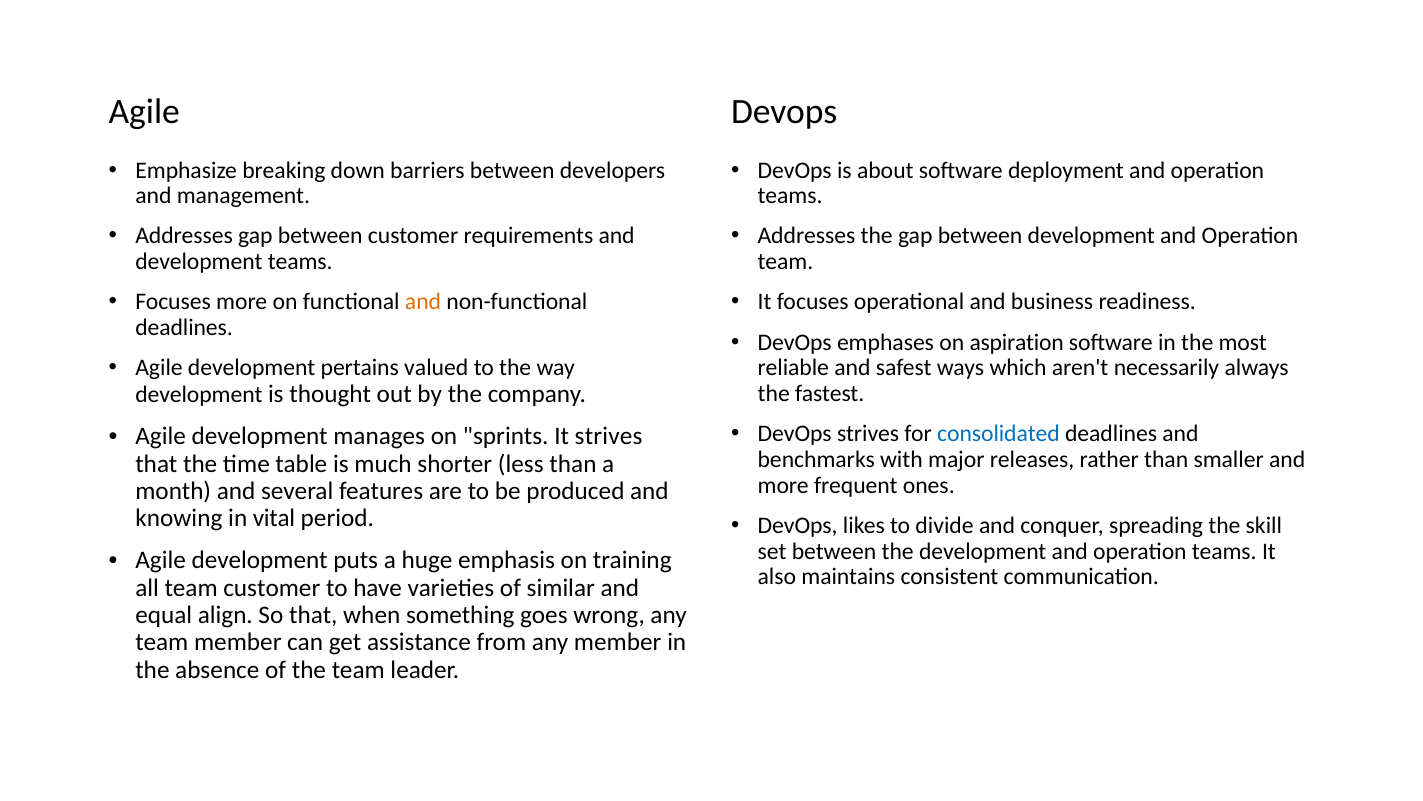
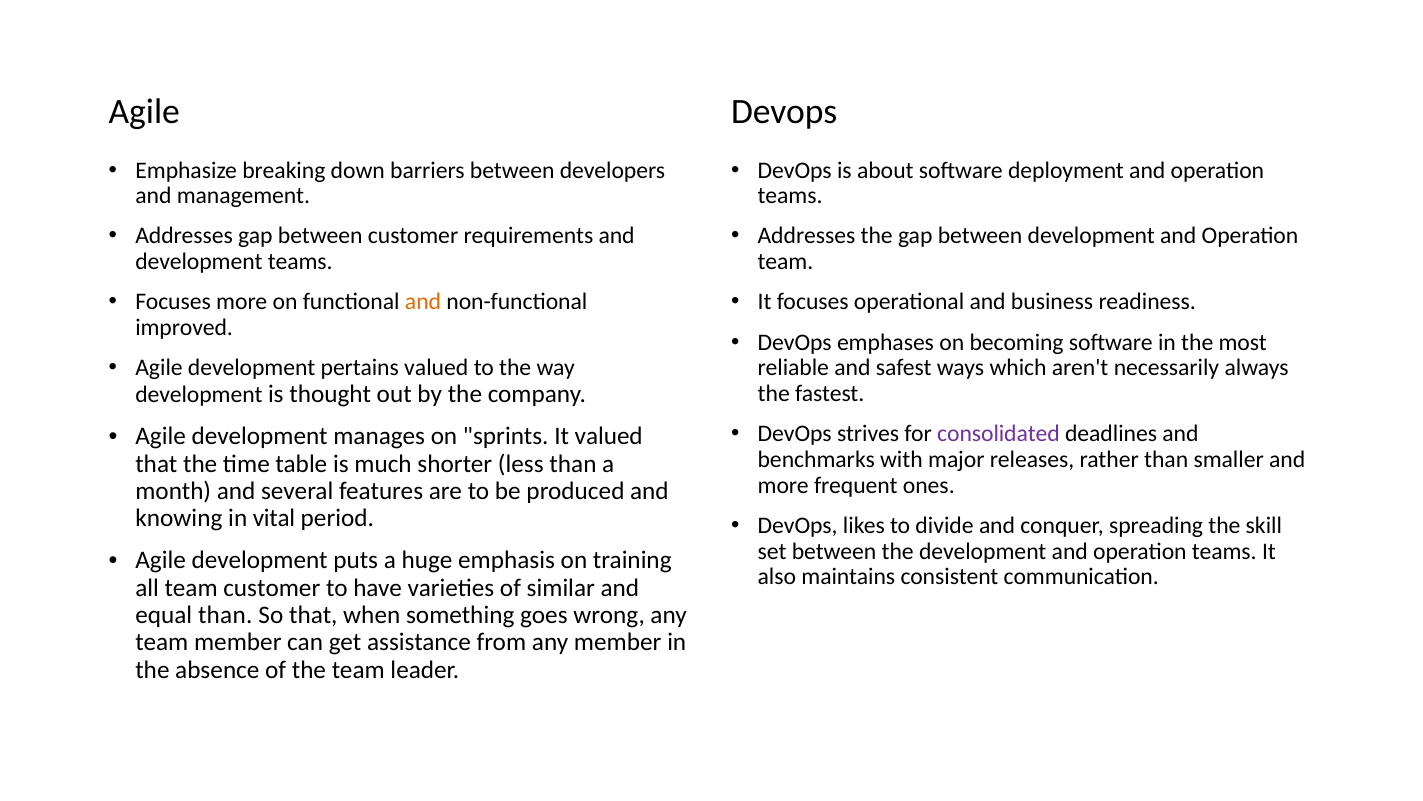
deadlines at (184, 327): deadlines -> improved
aspiration: aspiration -> becoming
consolidated colour: blue -> purple
It strives: strives -> valued
equal align: align -> than
